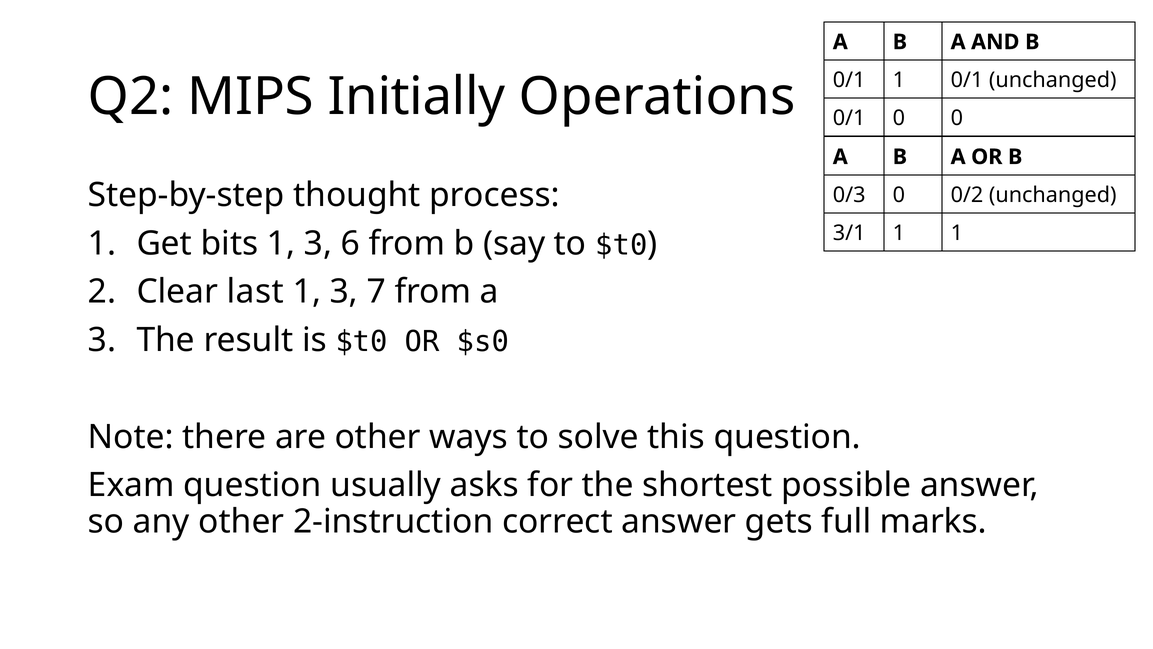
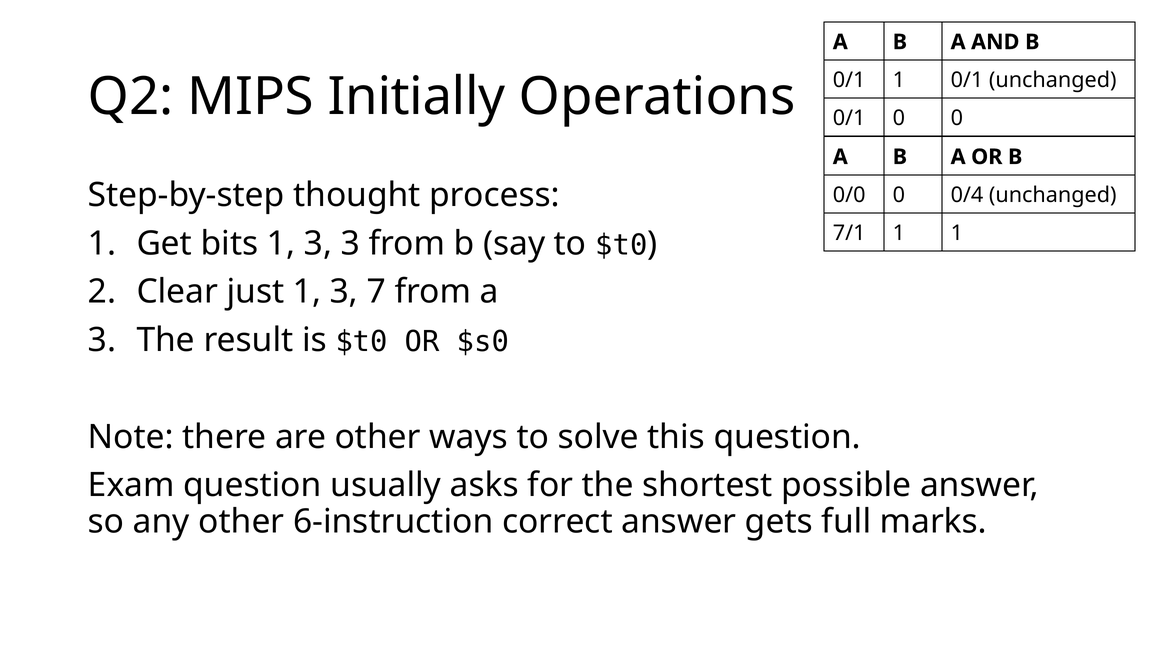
0/3: 0/3 -> 0/0
0/2: 0/2 -> 0/4
3/1: 3/1 -> 7/1
3 6: 6 -> 3
last: last -> just
2-instruction: 2-instruction -> 6-instruction
